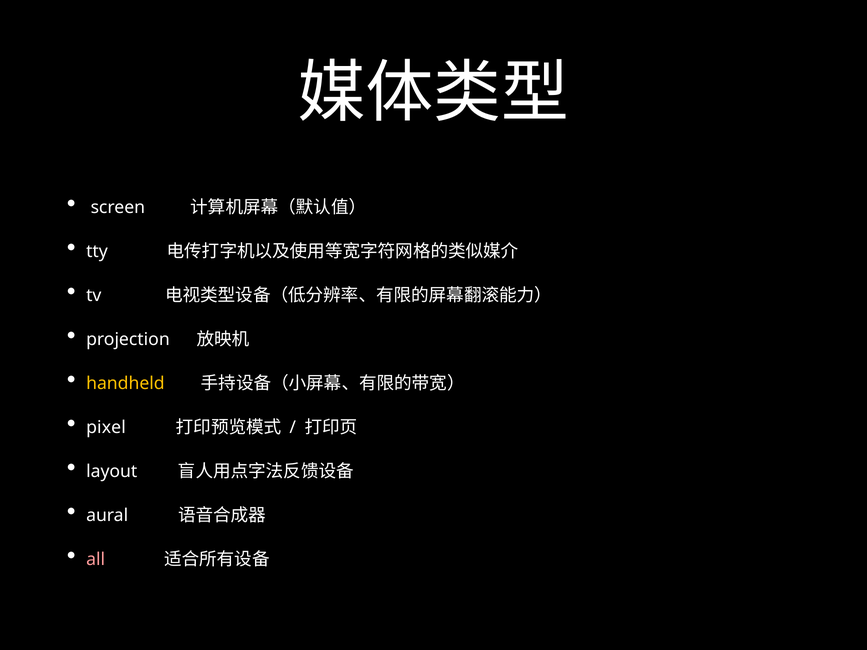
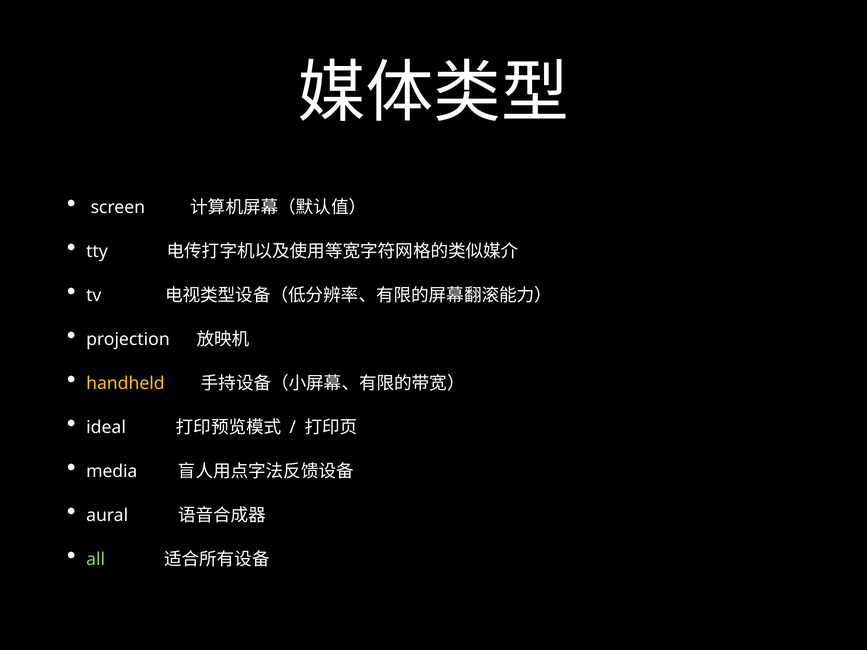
pixel: pixel -> ideal
layout: layout -> media
all colour: pink -> light green
